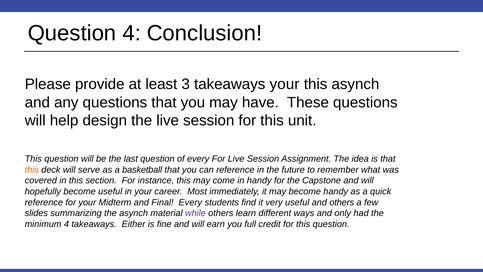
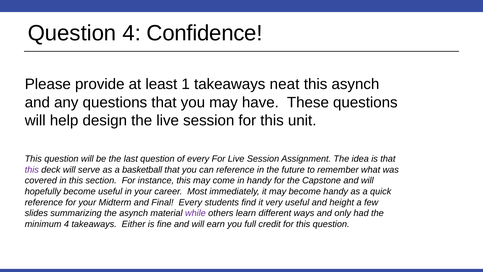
Conclusion: Conclusion -> Confidence
3: 3 -> 1
takeaways your: your -> neat
this at (32, 170) colour: orange -> purple
and others: others -> height
